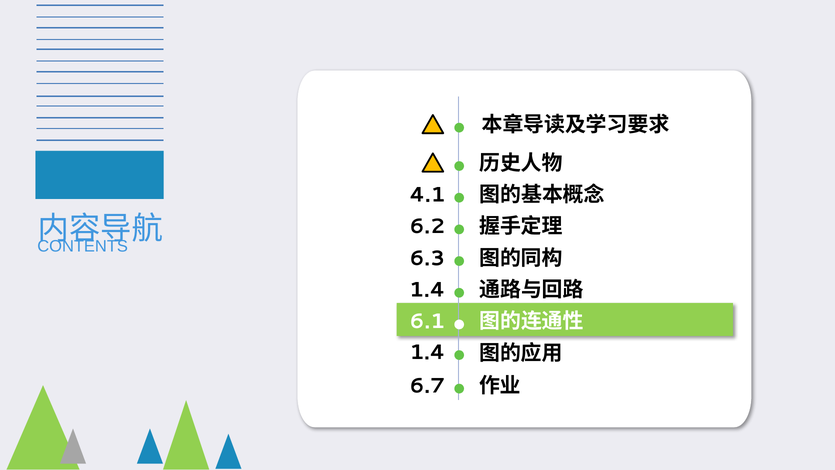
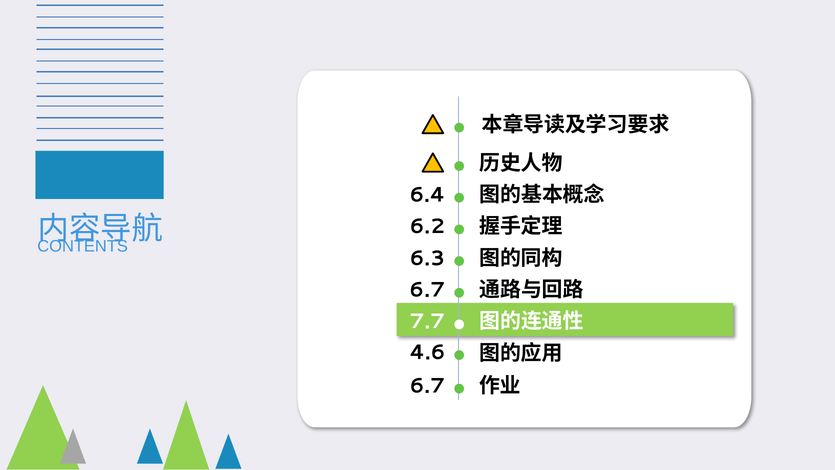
4.1: 4.1 -> 6.4
1.4 at (427, 290): 1.4 -> 6.7
6.1: 6.1 -> 7.7
1.4 at (427, 352): 1.4 -> 4.6
